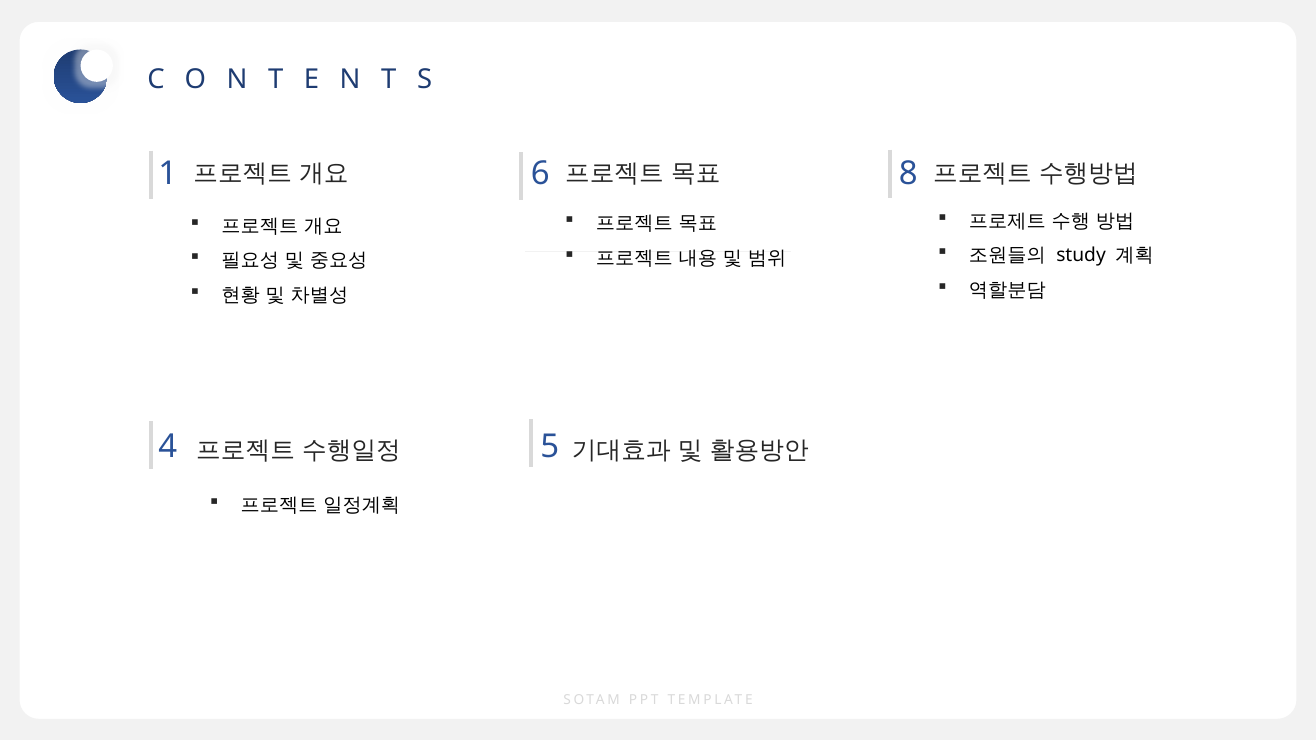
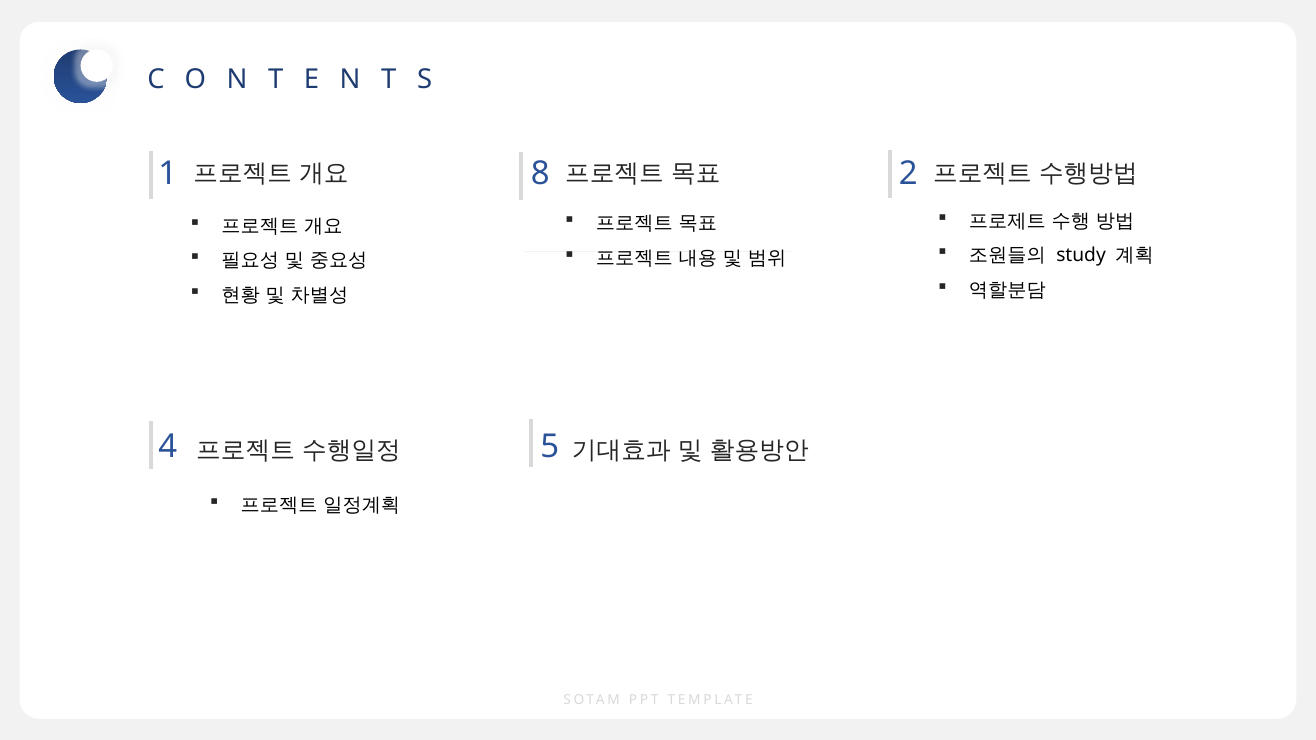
6: 6 -> 8
8: 8 -> 2
